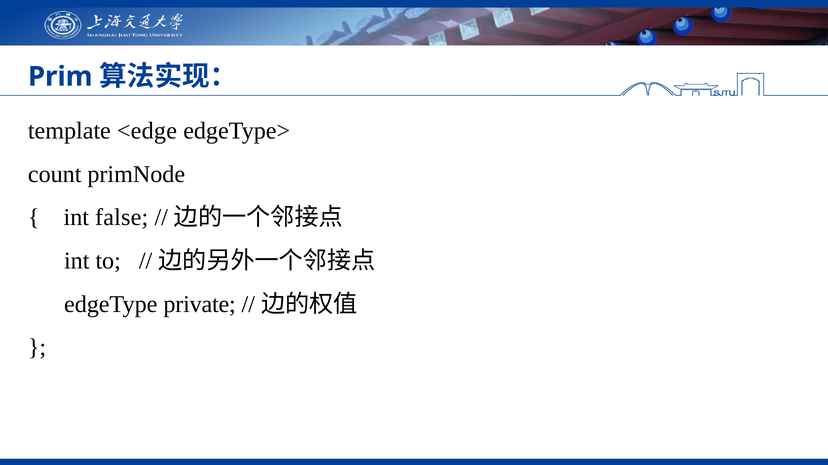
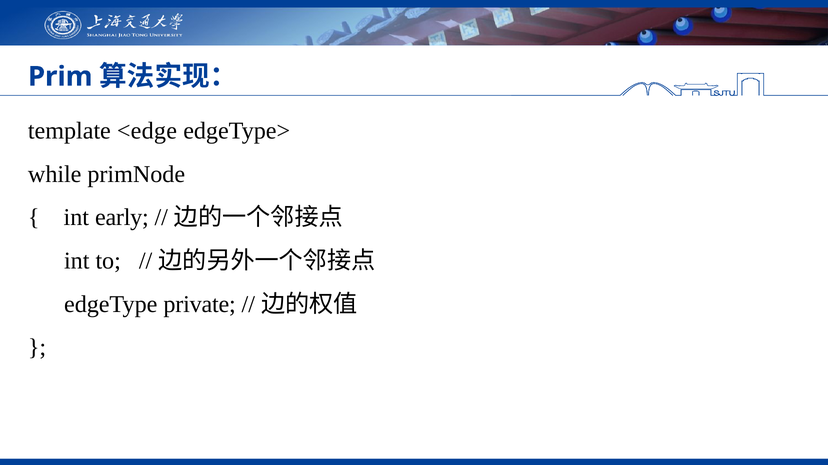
count: count -> while
false: false -> early
